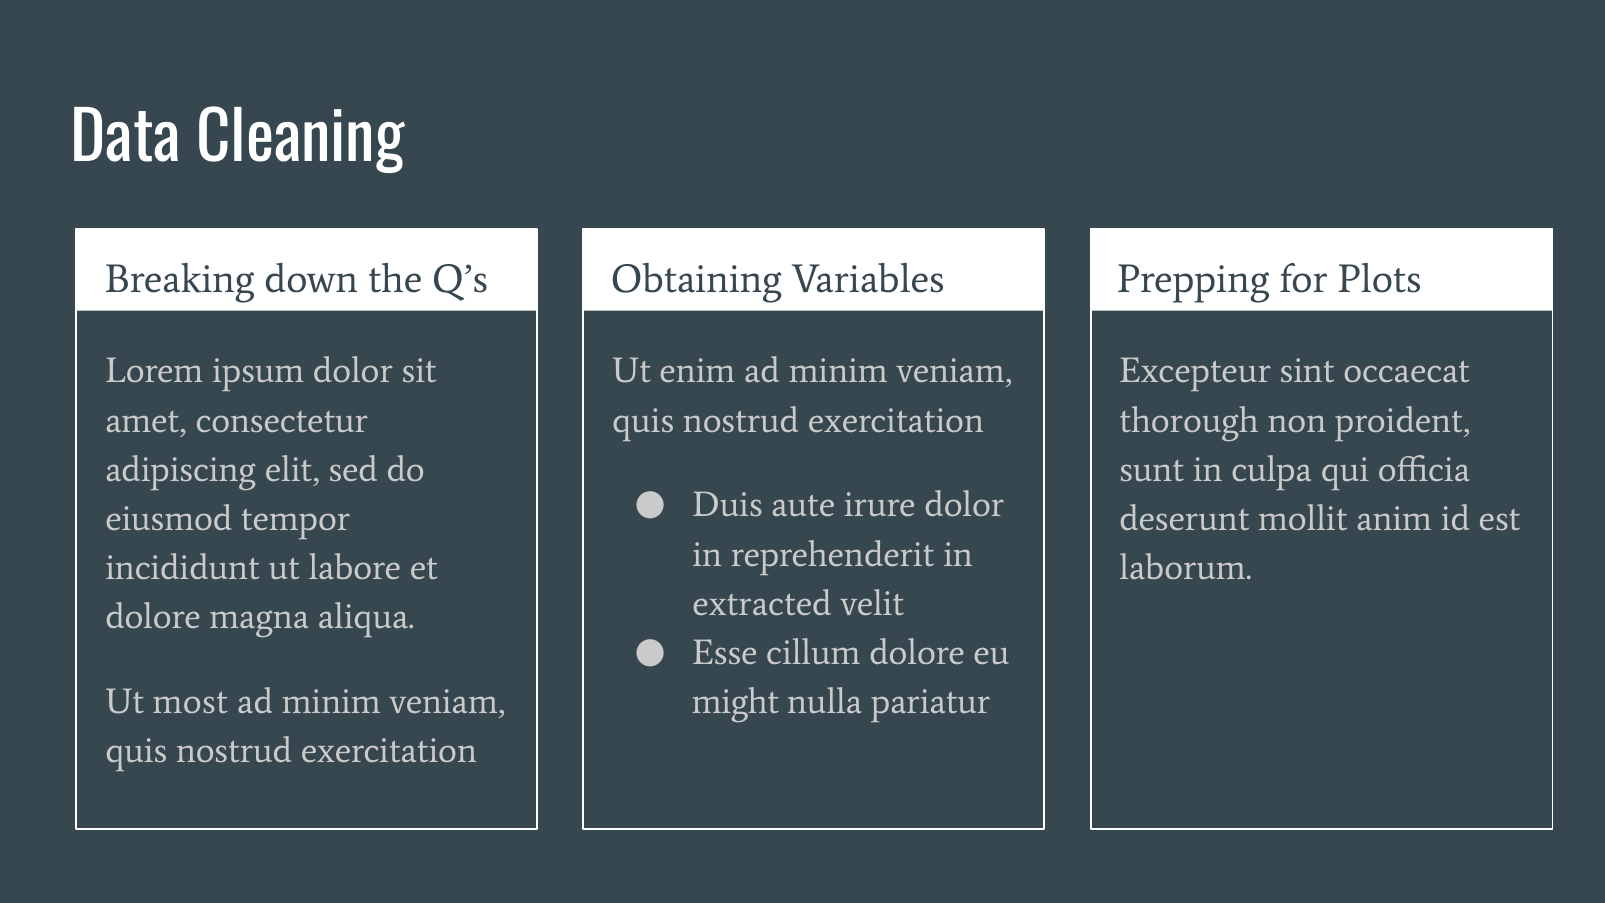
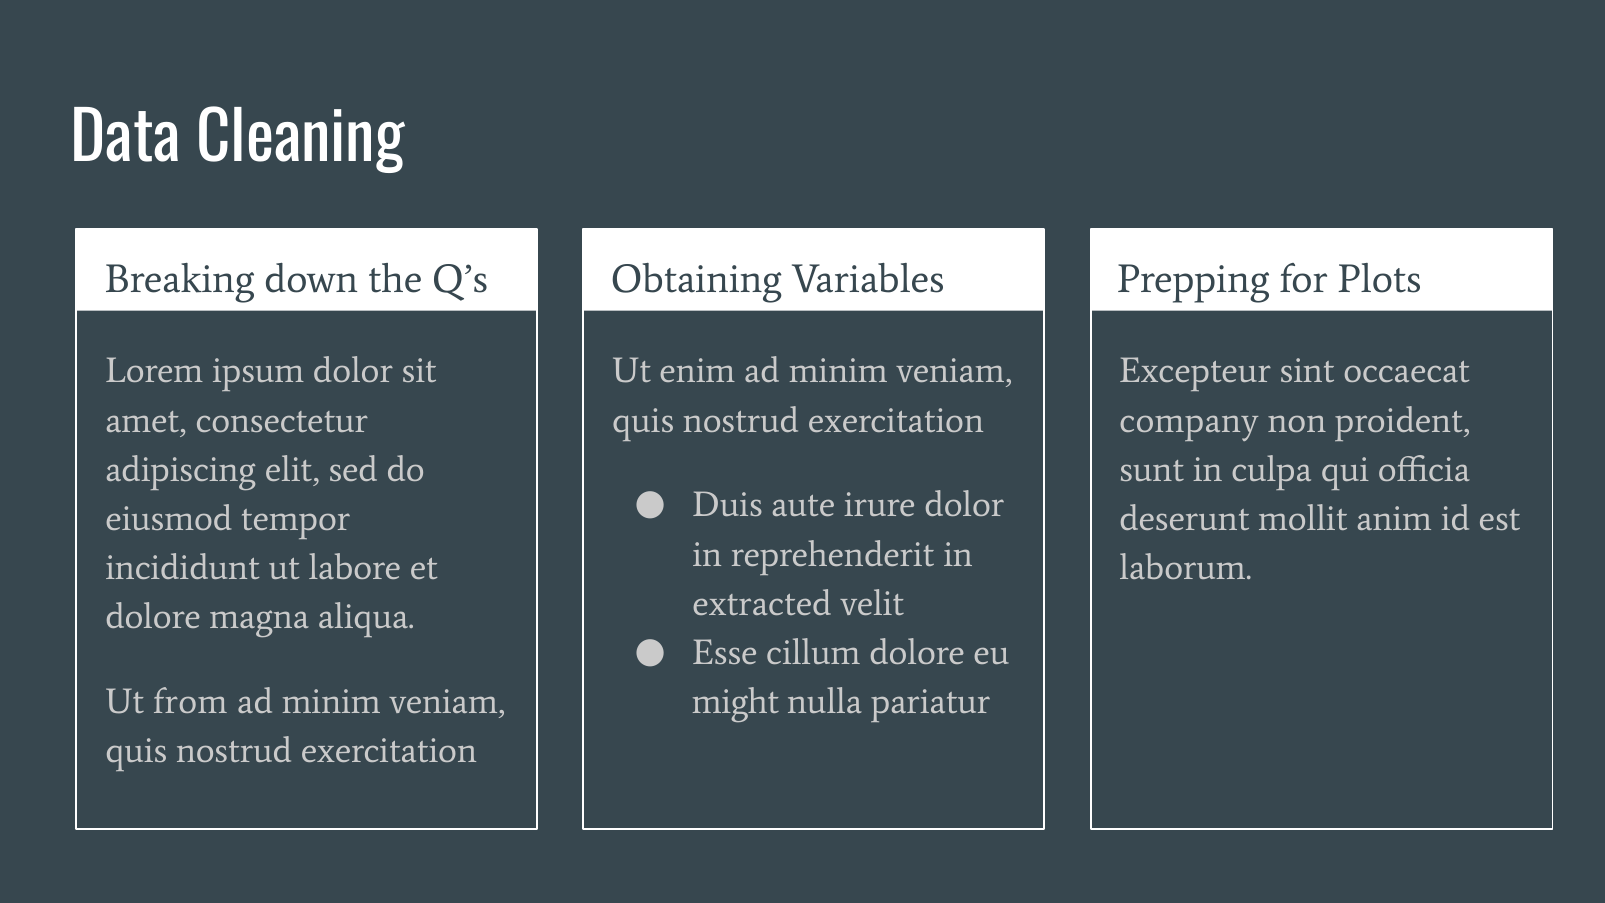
thorough: thorough -> company
most: most -> from
